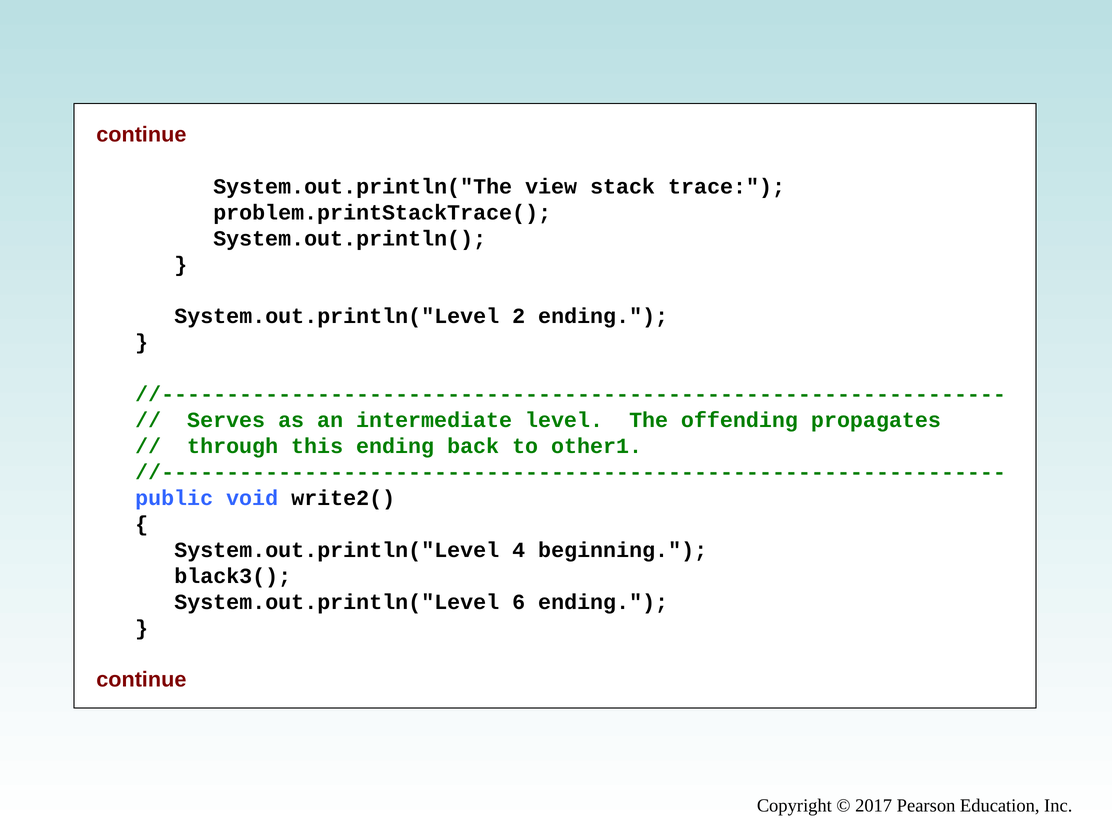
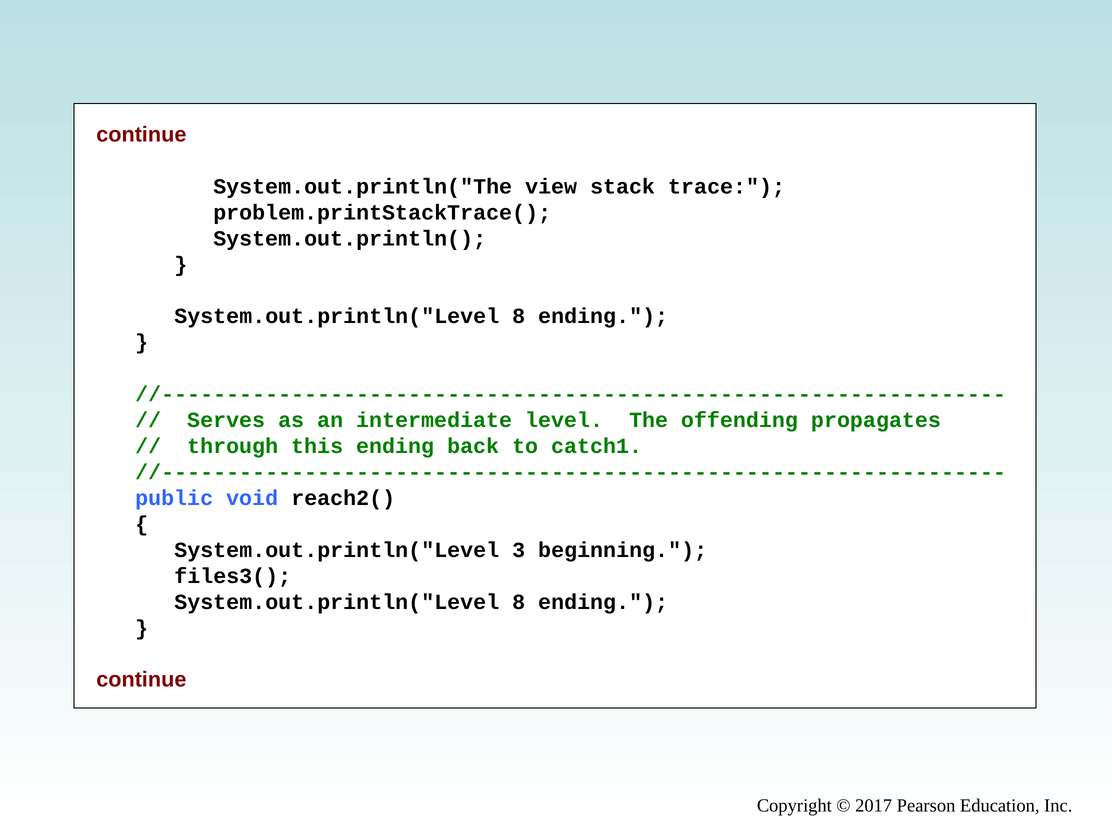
2 at (519, 316): 2 -> 8
other1: other1 -> catch1
write2(: write2( -> reach2(
4: 4 -> 3
black3(: black3( -> files3(
6 at (519, 602): 6 -> 8
